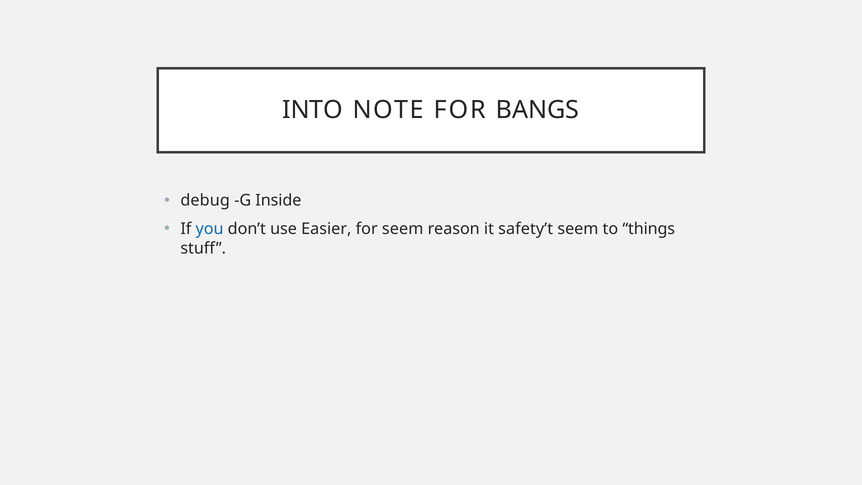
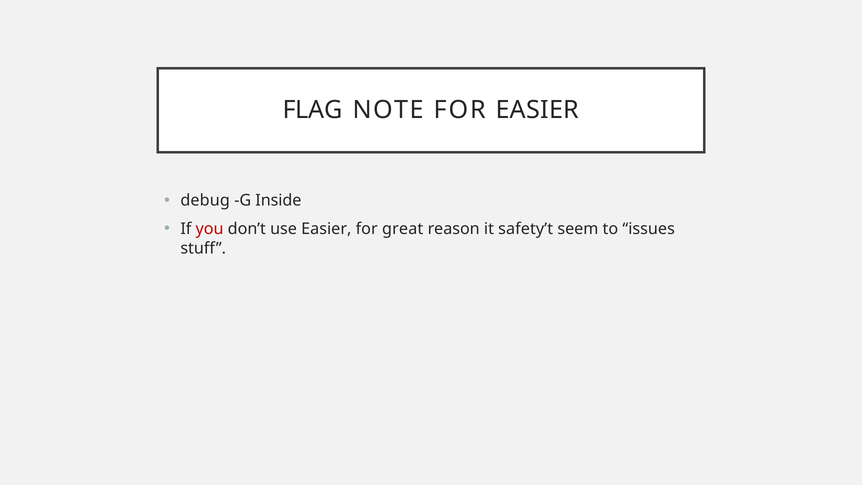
INTO: INTO -> FLAG
FOR BANGS: BANGS -> EASIER
you colour: blue -> red
for seem: seem -> great
things: things -> issues
